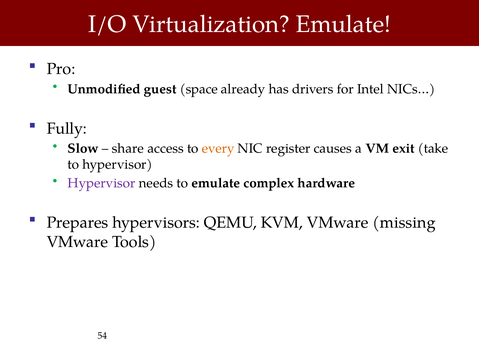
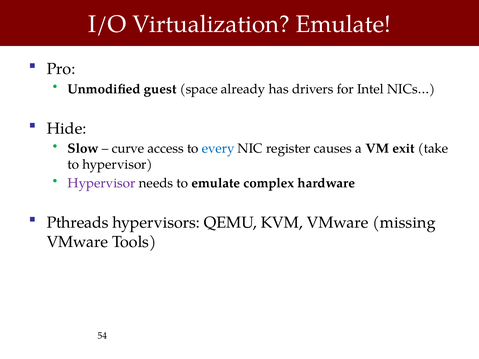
Fully: Fully -> Hide
share: share -> curve
every colour: orange -> blue
Prepares: Prepares -> Pthreads
